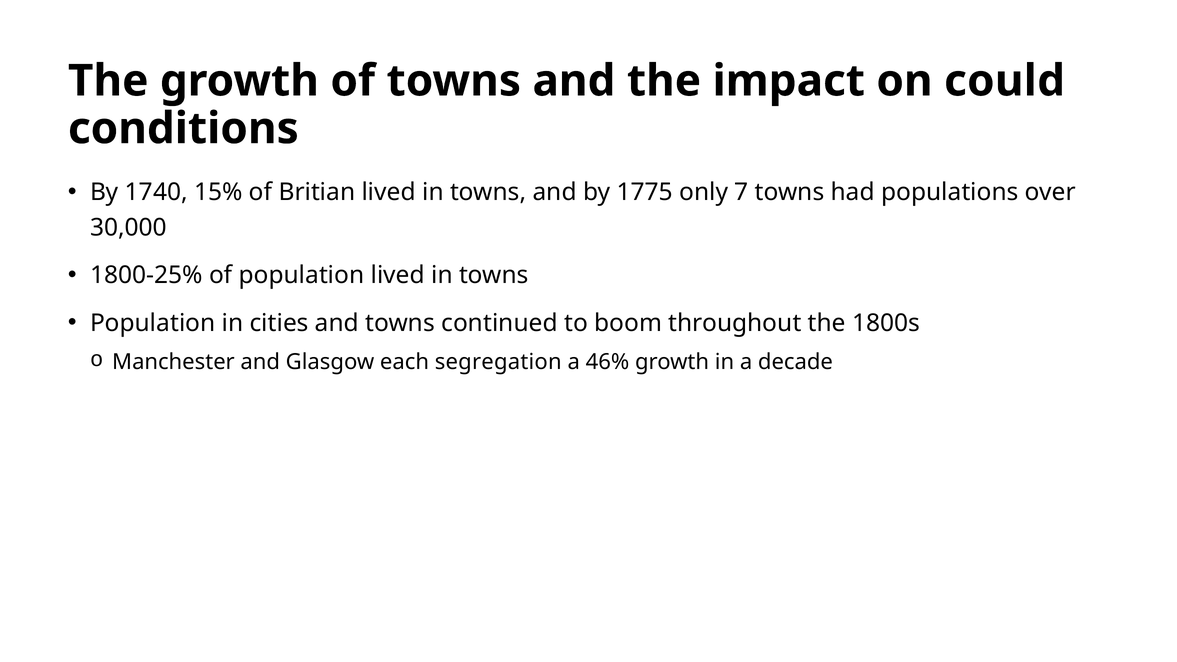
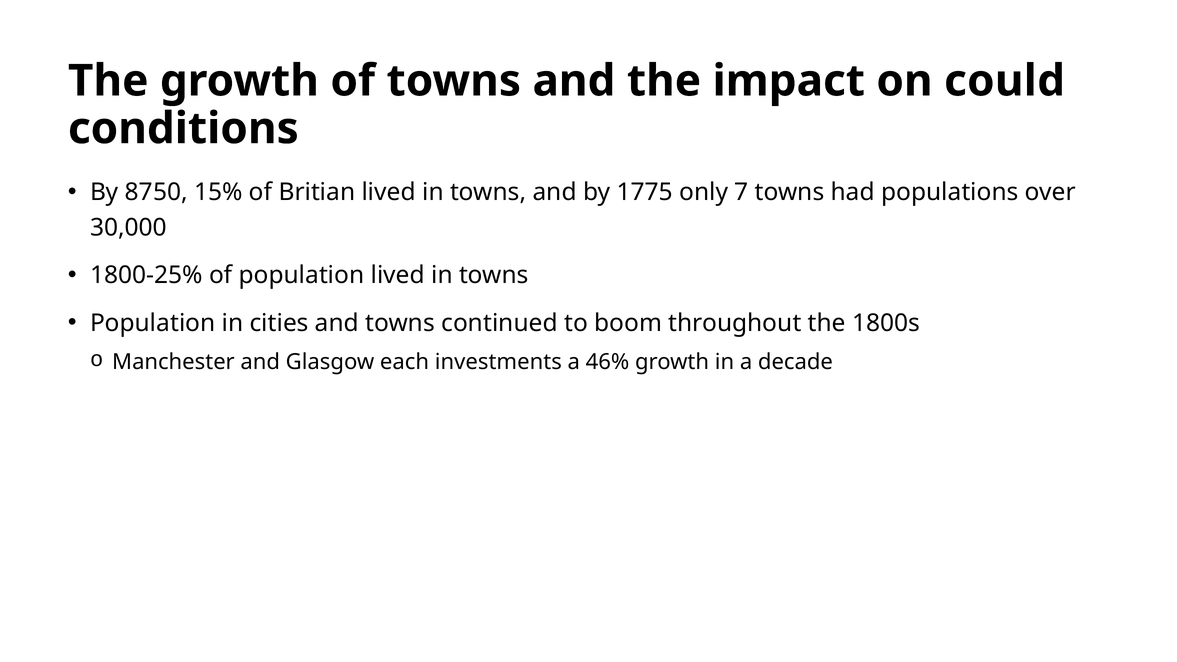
1740: 1740 -> 8750
segregation: segregation -> investments
